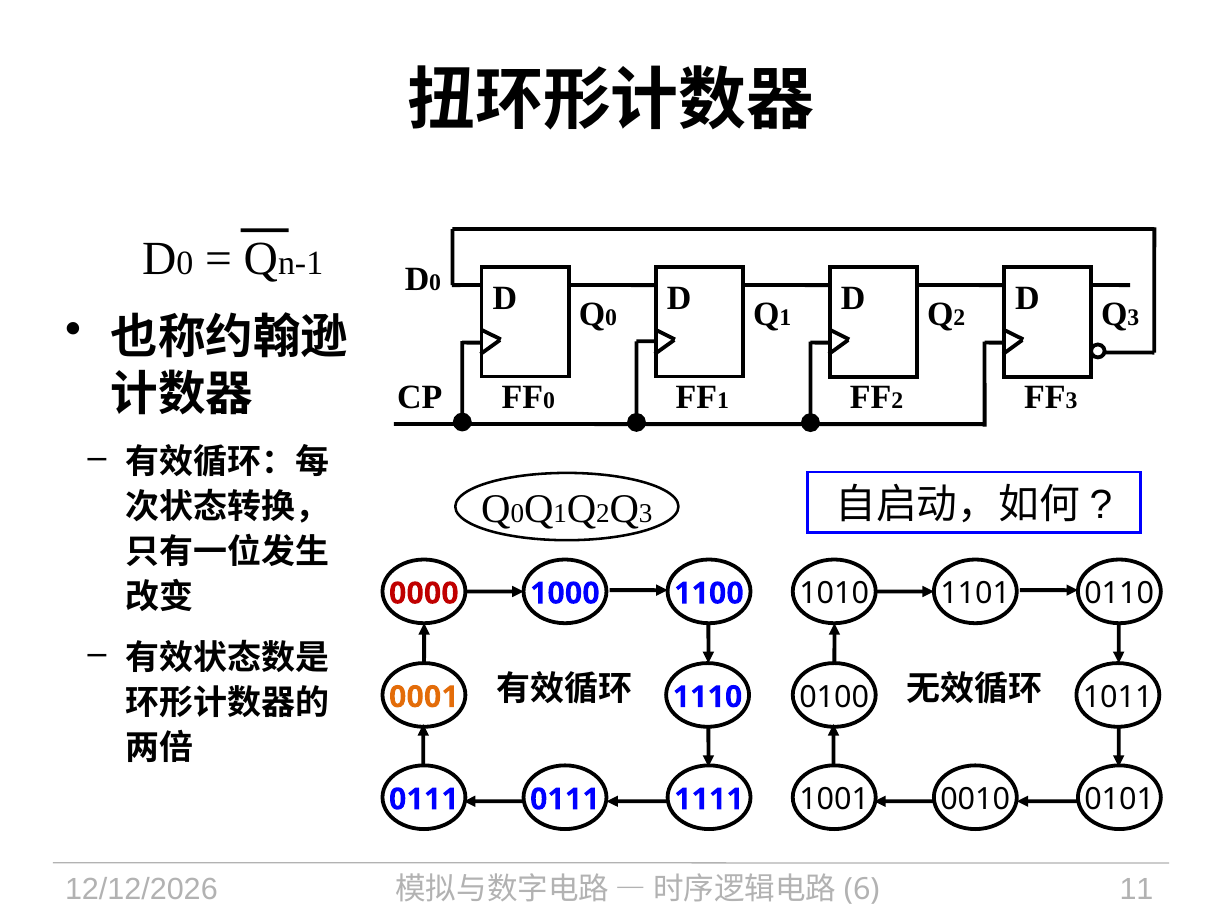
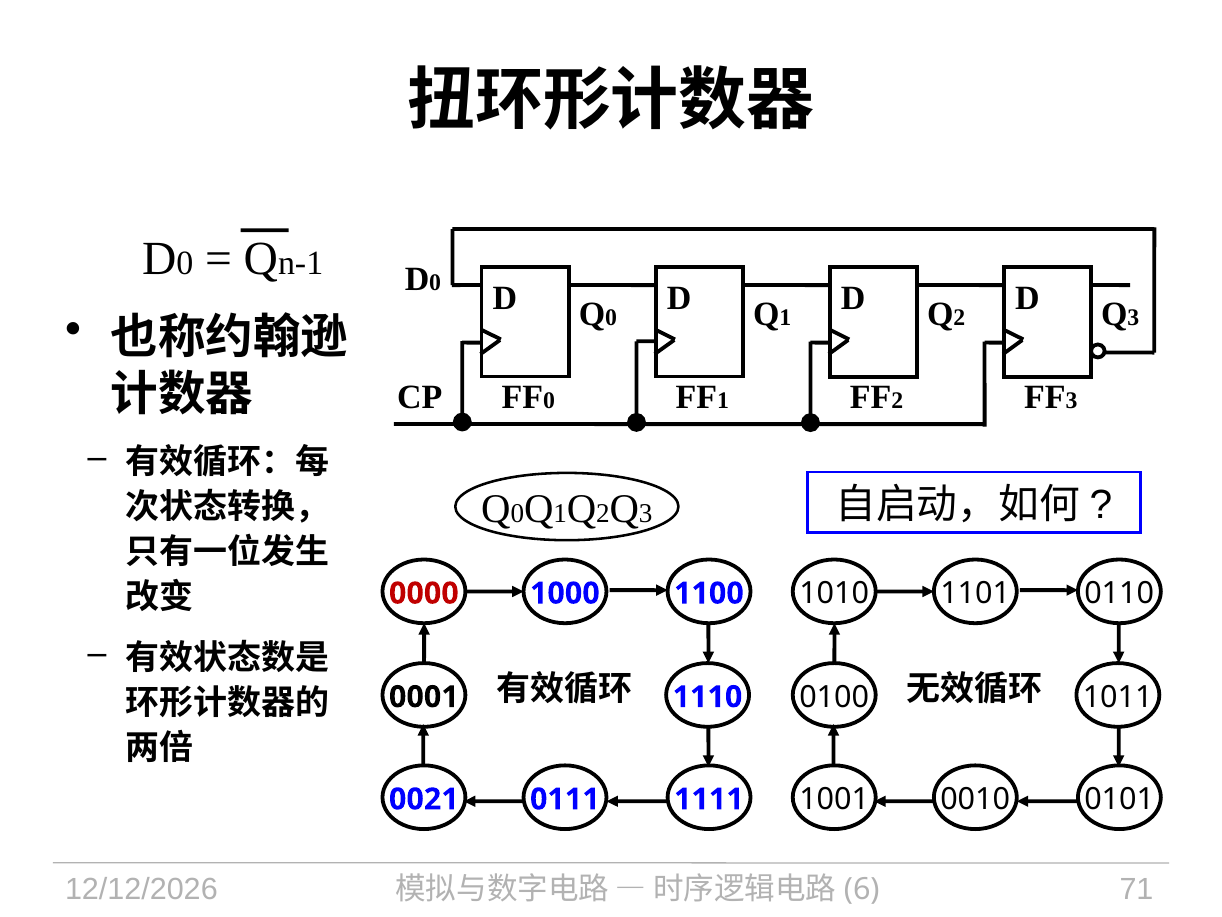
0001 colour: orange -> black
0111 at (424, 799): 0111 -> 0021
11: 11 -> 71
